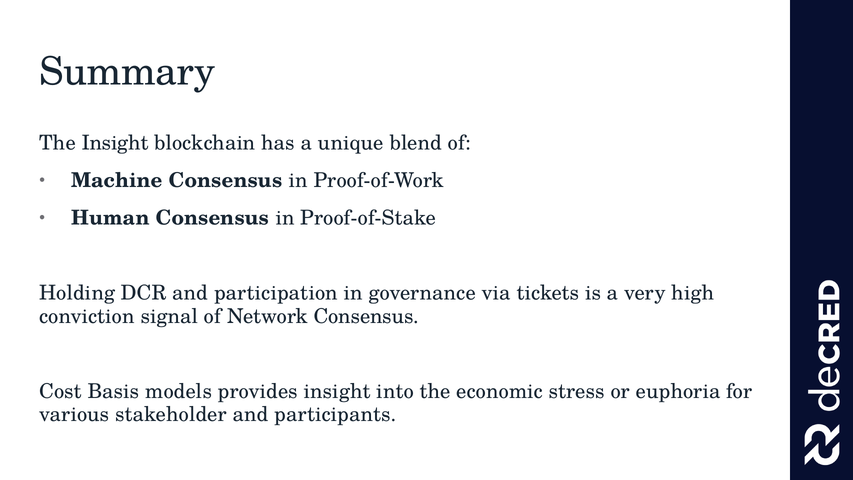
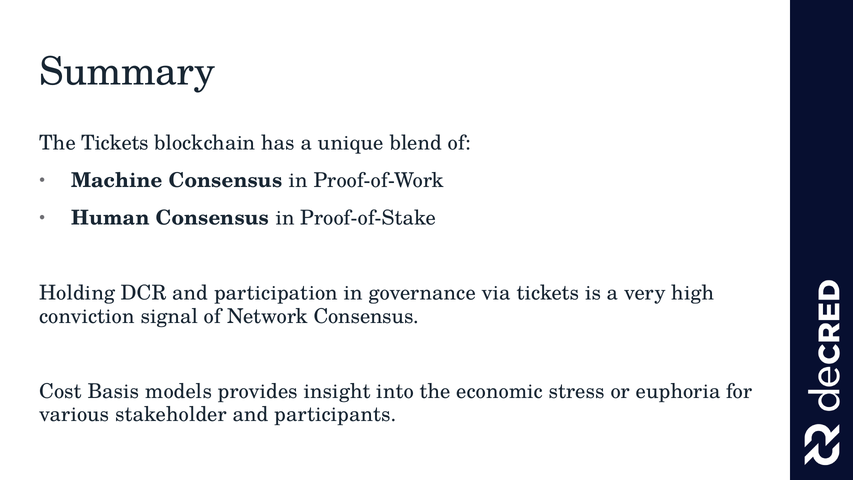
The Insight: Insight -> Tickets
